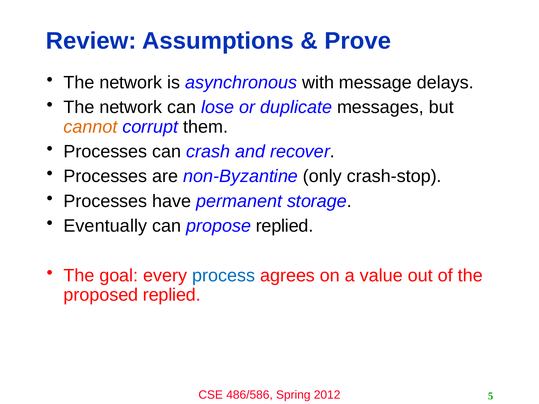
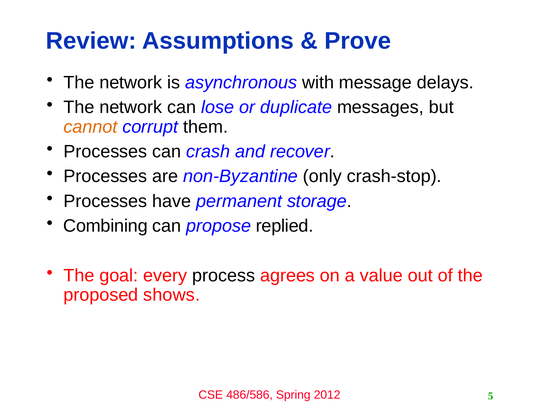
Eventually: Eventually -> Combining
process colour: blue -> black
proposed replied: replied -> shows
